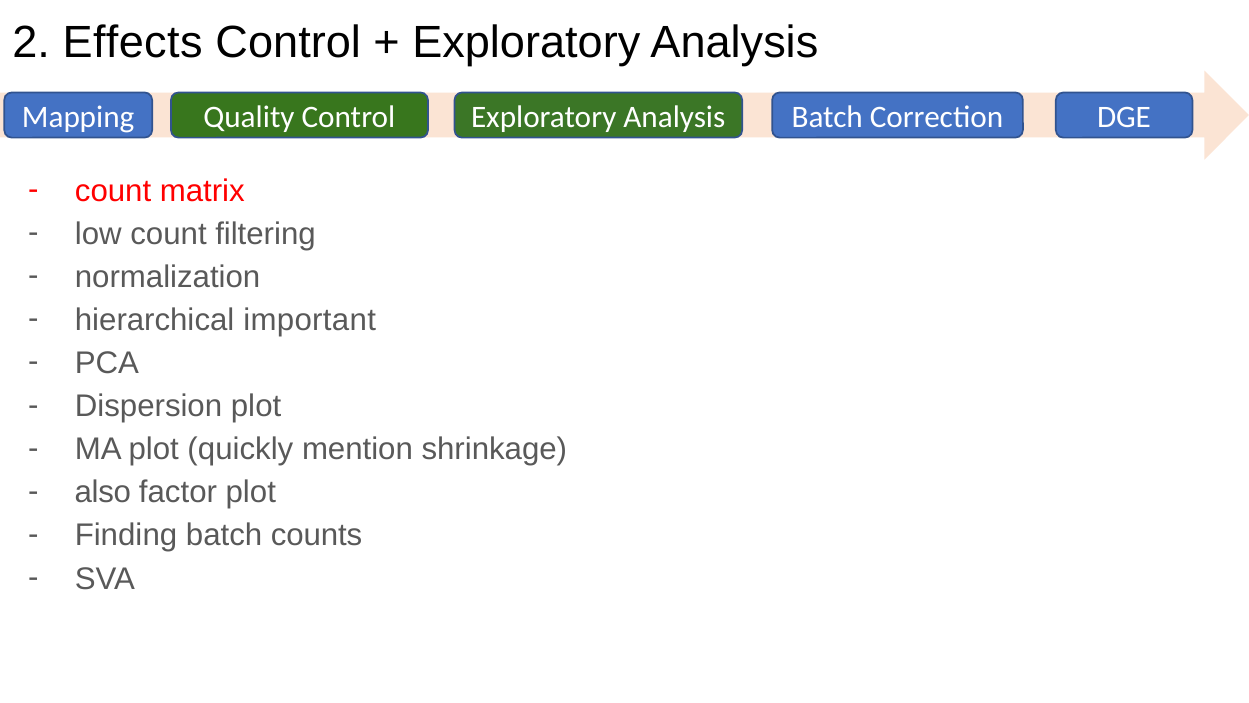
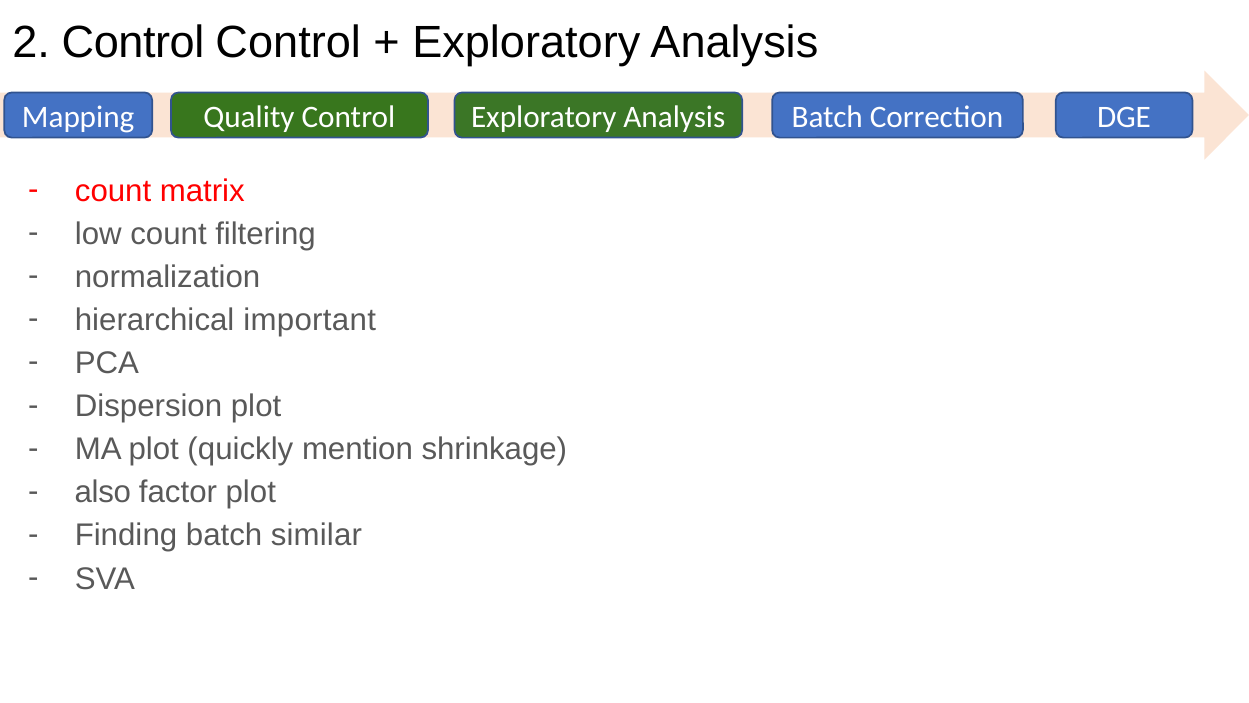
2 Effects: Effects -> Control
counts: counts -> similar
